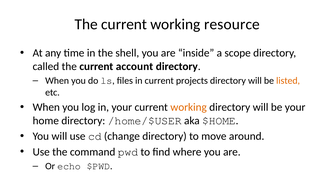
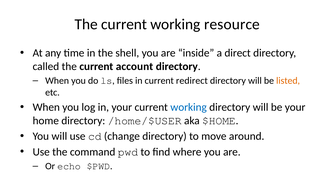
scope: scope -> direct
projects: projects -> redirect
working at (189, 108) colour: orange -> blue
